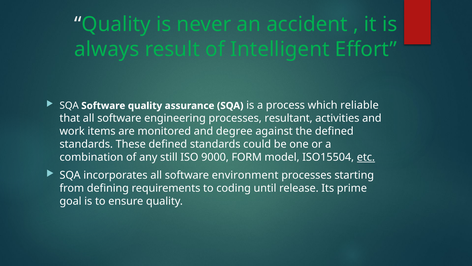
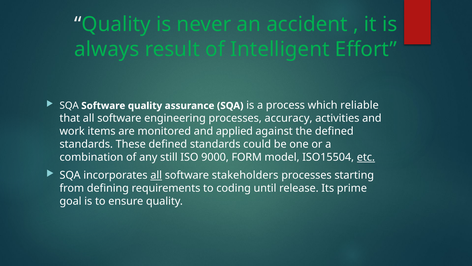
resultant: resultant -> accuracy
degree: degree -> applied
all at (156, 175) underline: none -> present
environment: environment -> stakeholders
